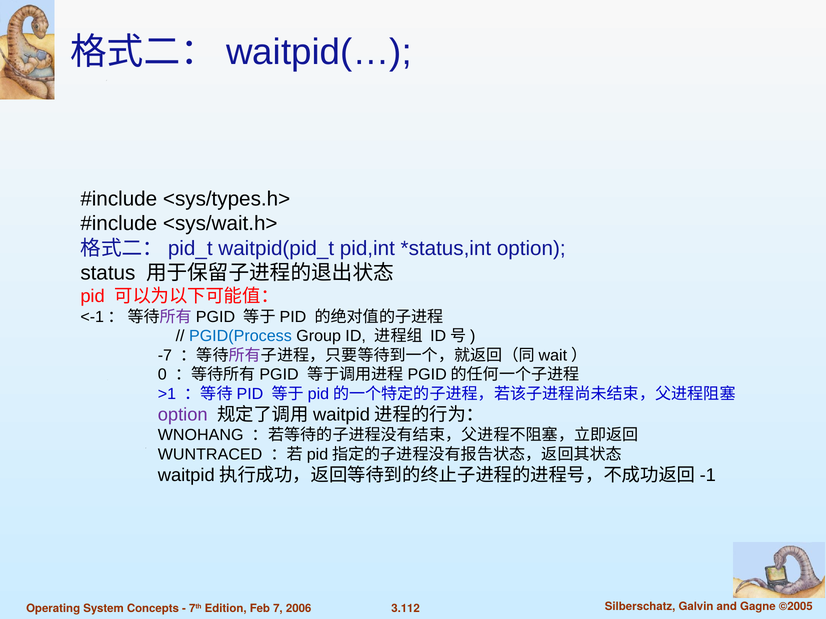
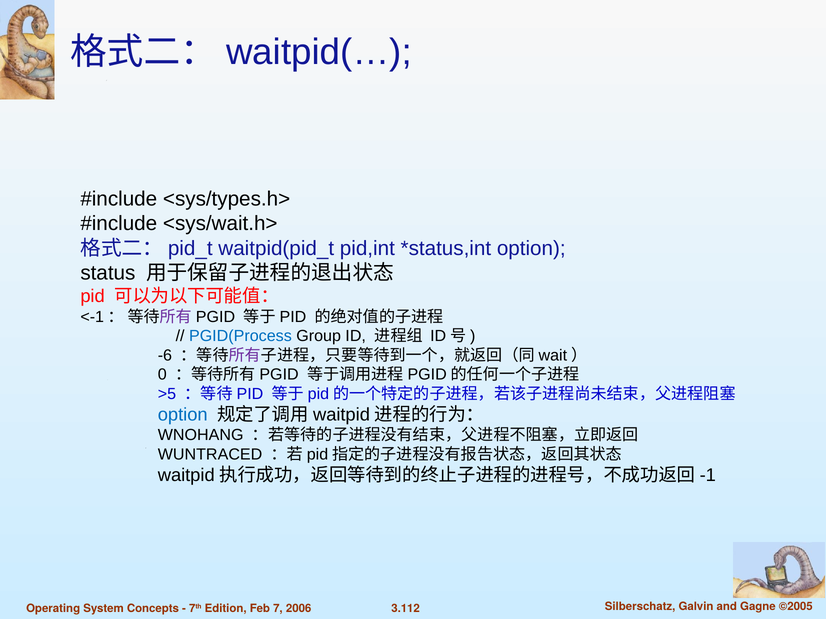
-7: -7 -> -6
>1: >1 -> >5
option at (183, 415) colour: purple -> blue
